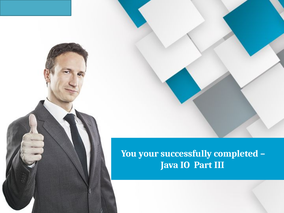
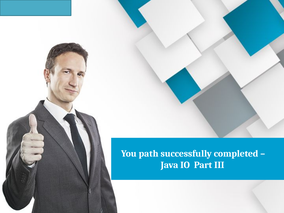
your: your -> path
